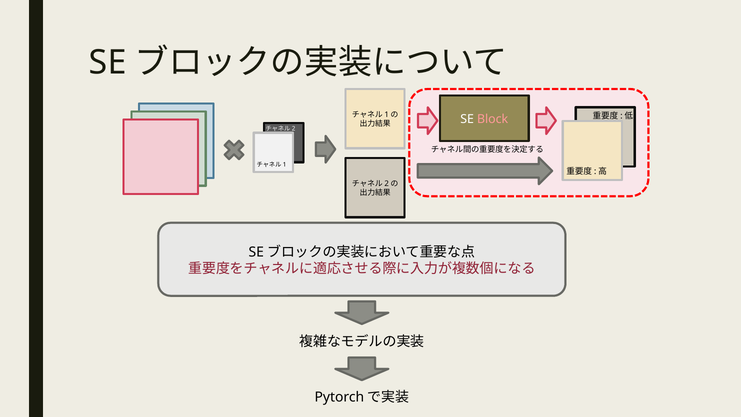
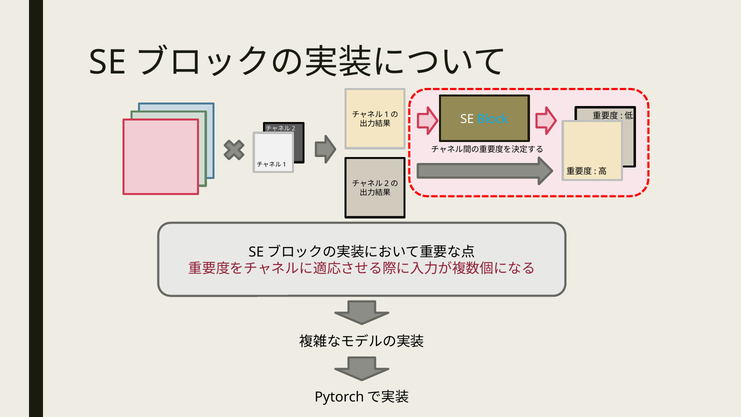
Block colour: pink -> light blue
